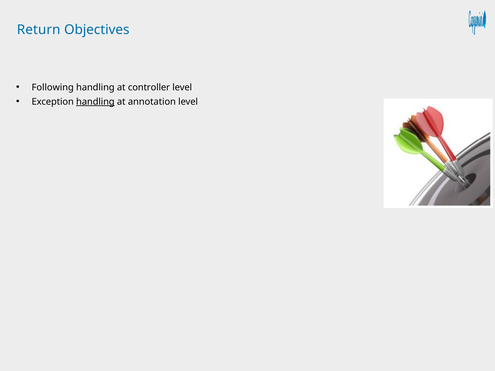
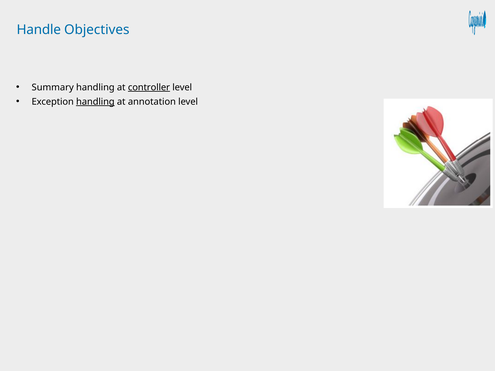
Return: Return -> Handle
Following: Following -> Summary
controller underline: none -> present
